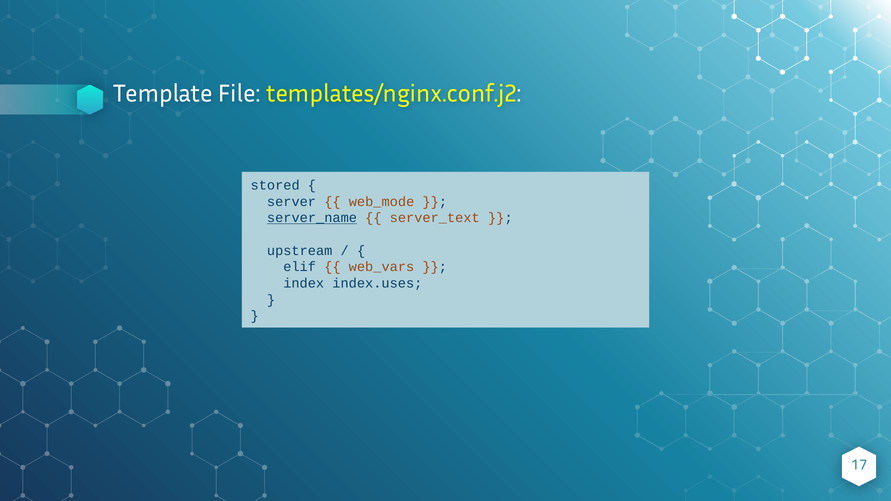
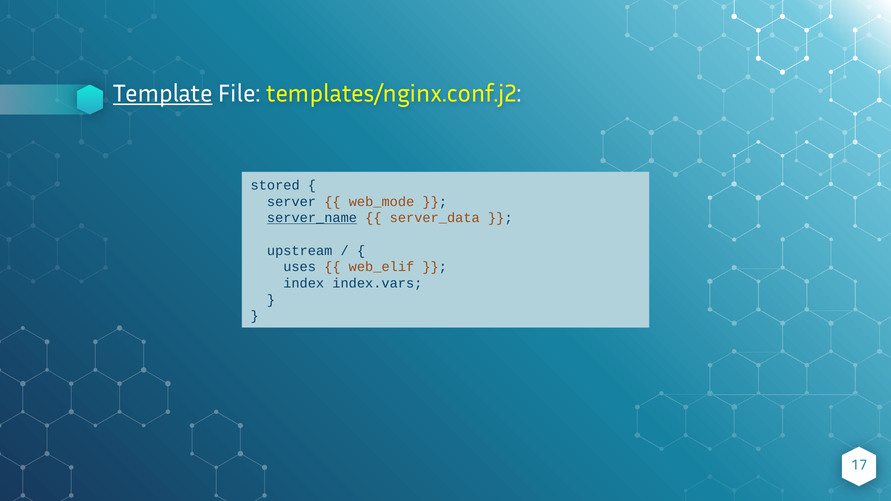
Template underline: none -> present
server_text: server_text -> server_data
elif: elif -> uses
web_vars: web_vars -> web_elif
index.uses: index.uses -> index.vars
